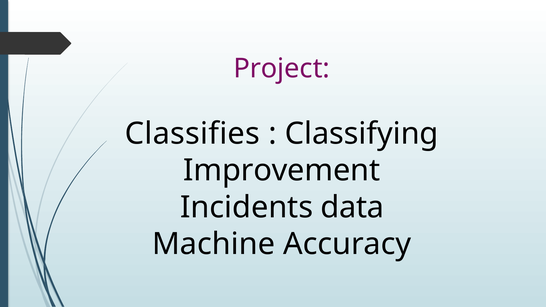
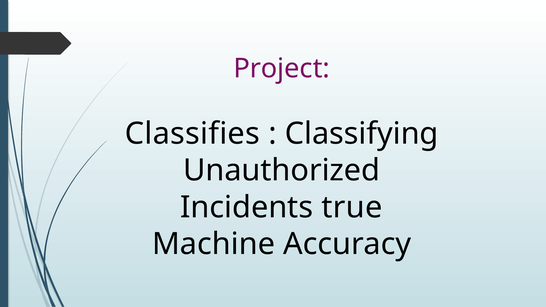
Improvement: Improvement -> Unauthorized
data: data -> true
